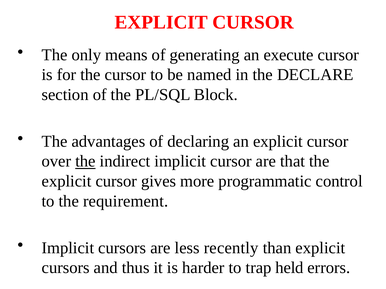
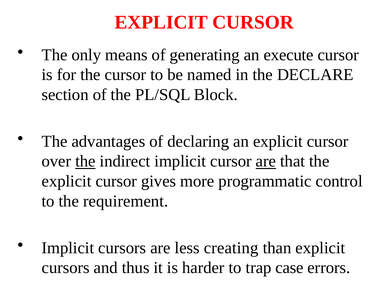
are at (266, 162) underline: none -> present
recently: recently -> creating
held: held -> case
